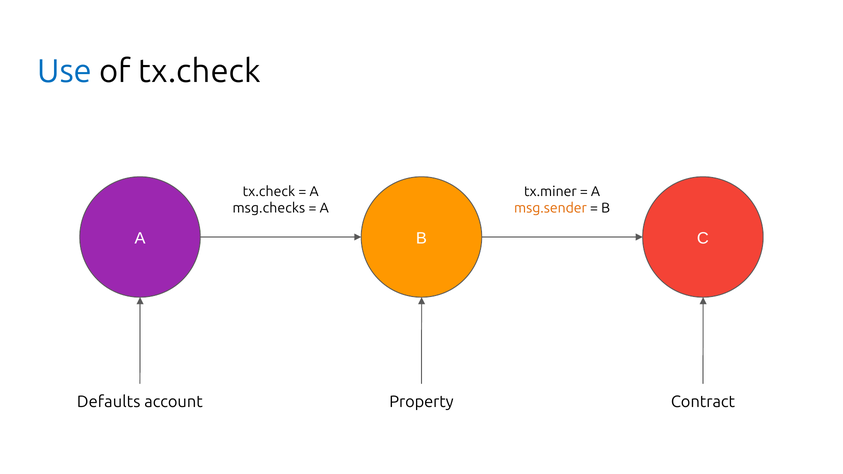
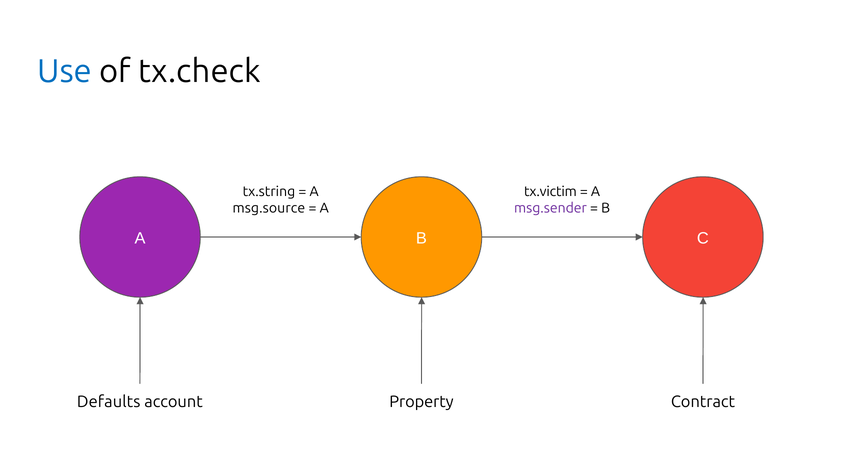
tx.check at (269, 191): tx.check -> tx.string
tx.miner: tx.miner -> tx.victim
msg.checks: msg.checks -> msg.source
msg.sender colour: orange -> purple
